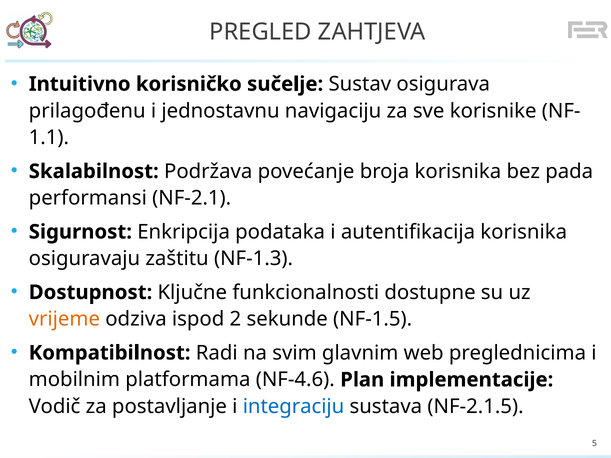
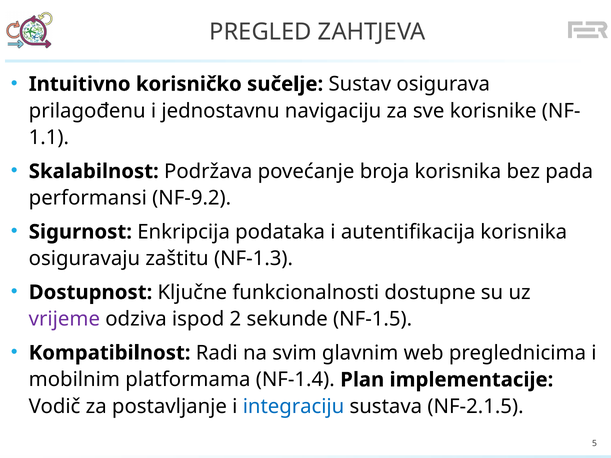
NF-2.1: NF-2.1 -> NF-9.2
vrijeme colour: orange -> purple
NF-4.6: NF-4.6 -> NF-1.4
